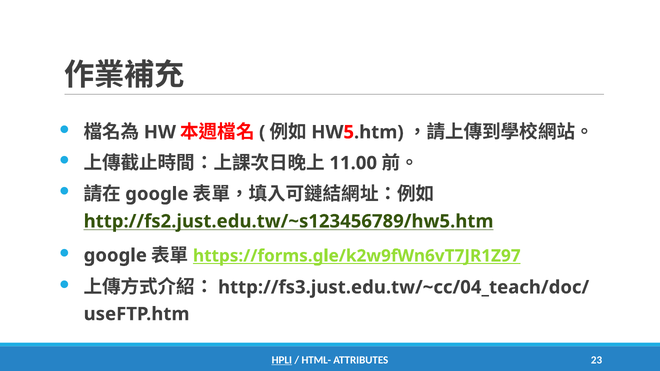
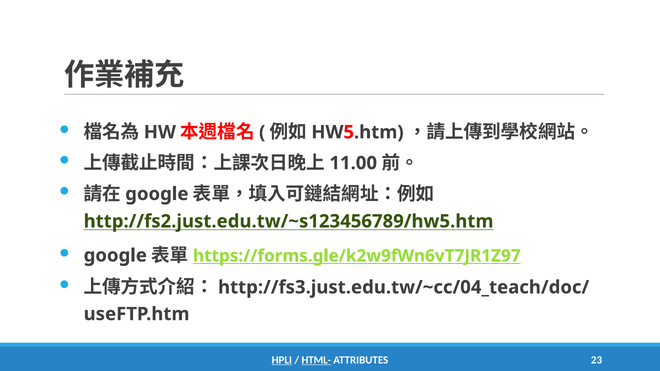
HTML- underline: none -> present
